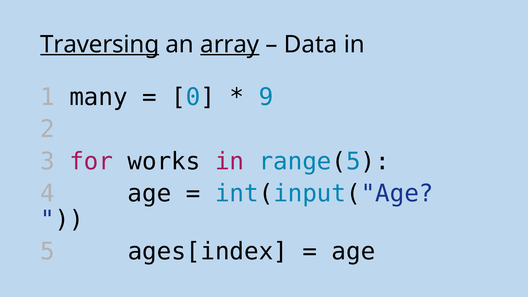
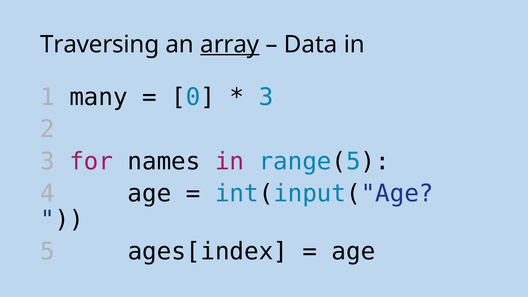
Traversing underline: present -> none
9 at (266, 97): 9 -> 3
works: works -> names
